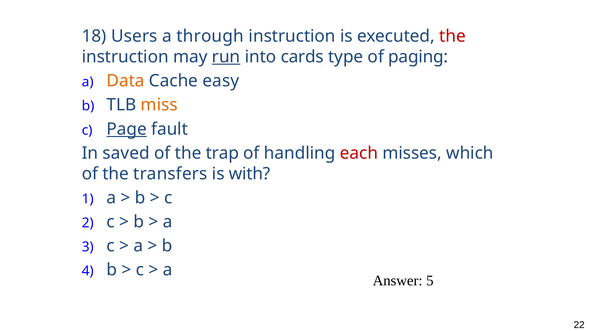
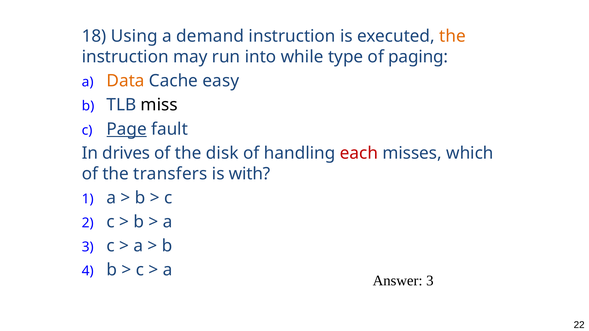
Users: Users -> Using
through: through -> demand
the at (452, 36) colour: red -> orange
run underline: present -> none
cards: cards -> while
miss colour: orange -> black
saved: saved -> drives
trap: trap -> disk
Answer 5: 5 -> 3
